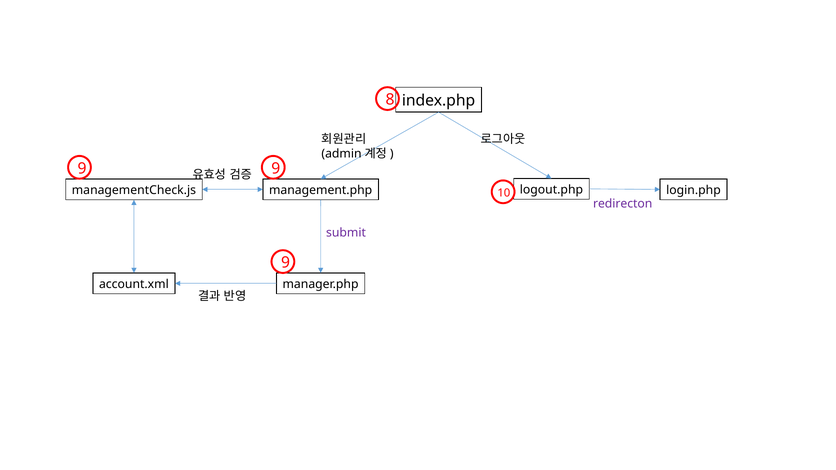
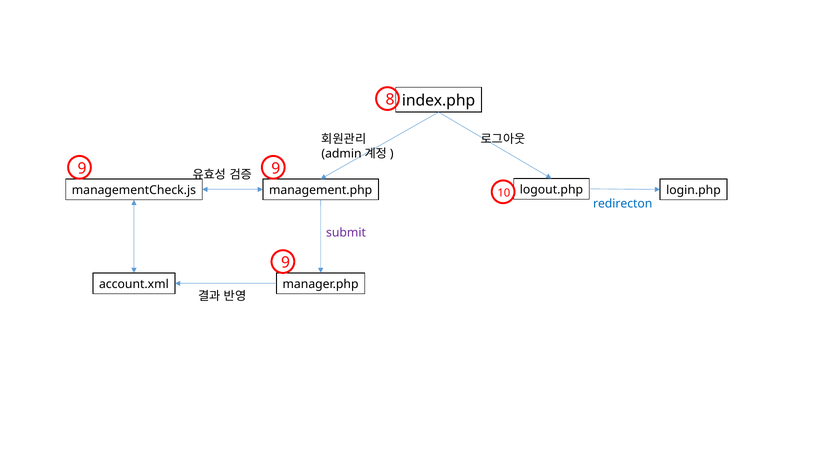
redirecton colour: purple -> blue
